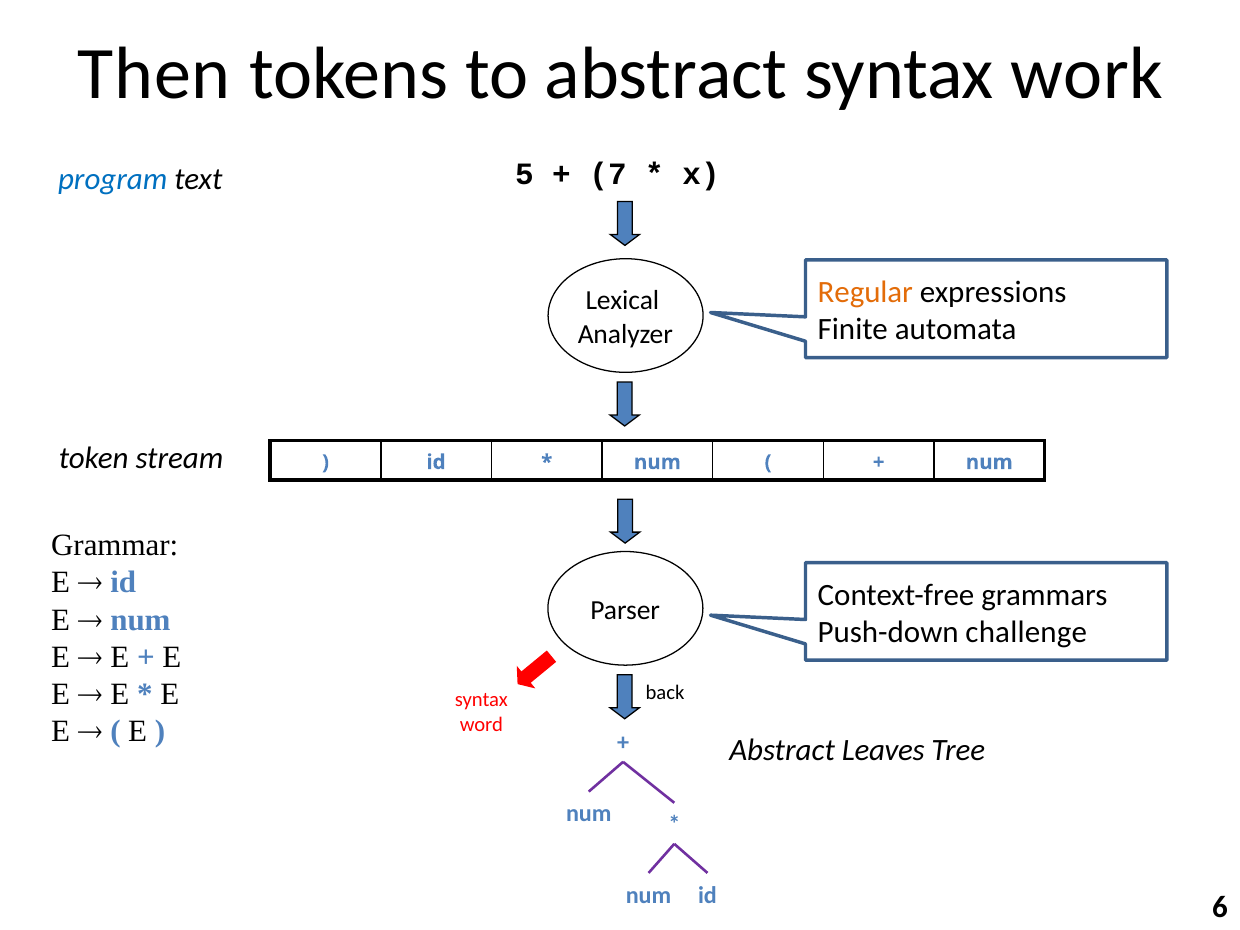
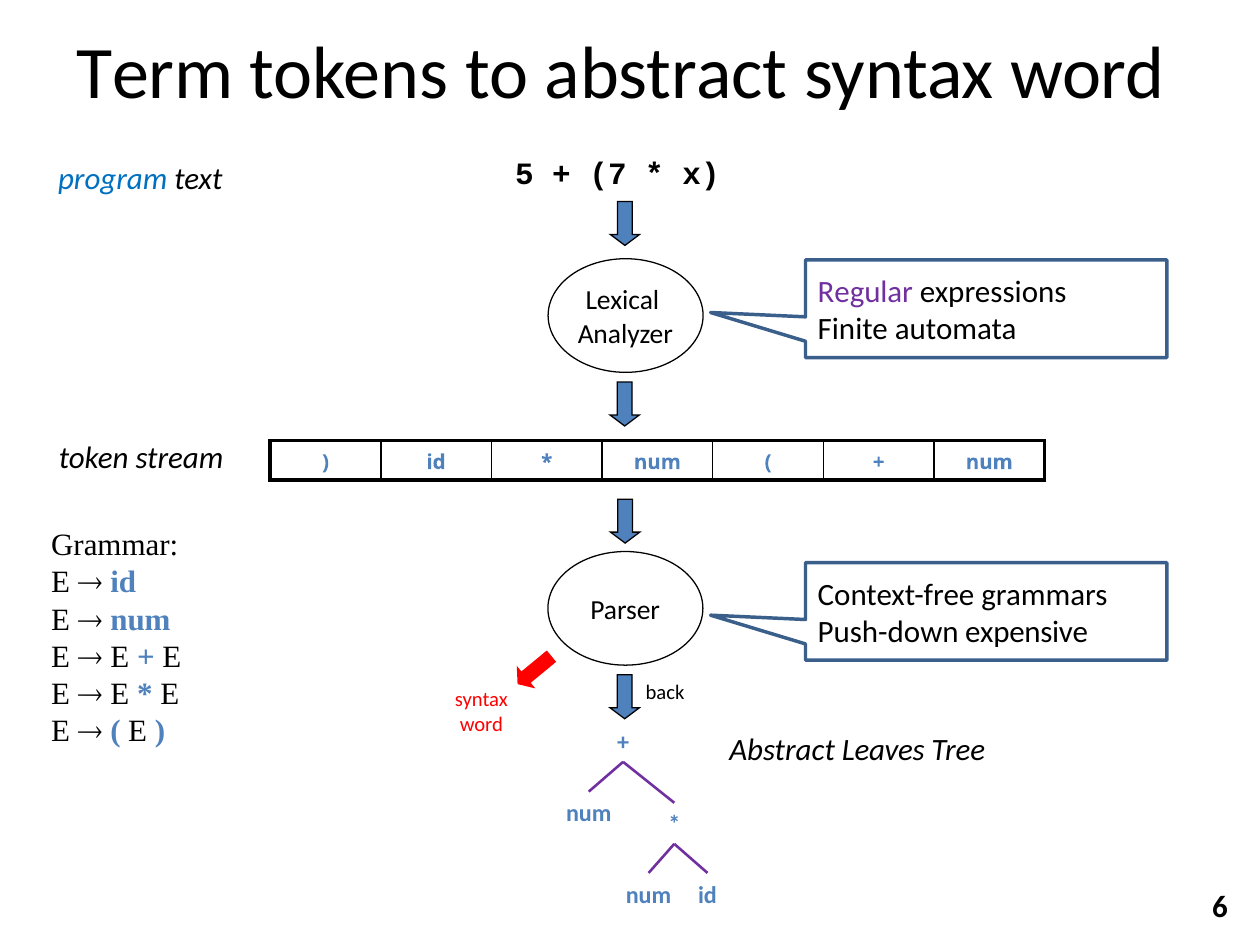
Then: Then -> Term
abstract syntax work: work -> word
Regular colour: orange -> purple
challenge: challenge -> expensive
